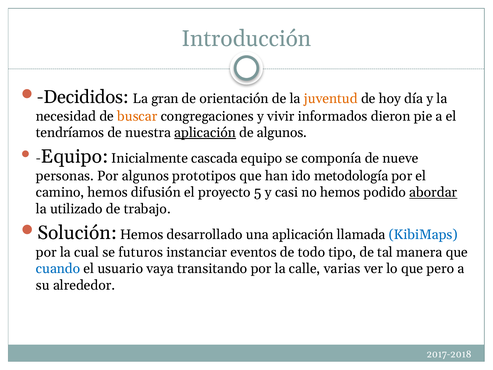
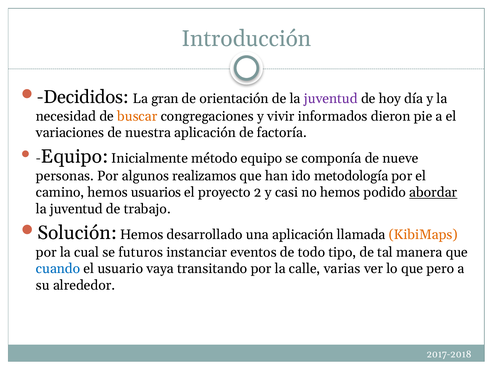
juventud at (331, 99) colour: orange -> purple
tendríamos: tendríamos -> variaciones
aplicación at (205, 133) underline: present -> none
de algunos: algunos -> factoría
cascada: cascada -> método
prototipos: prototipos -> realizamos
difusión: difusión -> usuarios
5: 5 -> 2
utilizado at (76, 209): utilizado -> juventud
KibiMaps colour: blue -> orange
